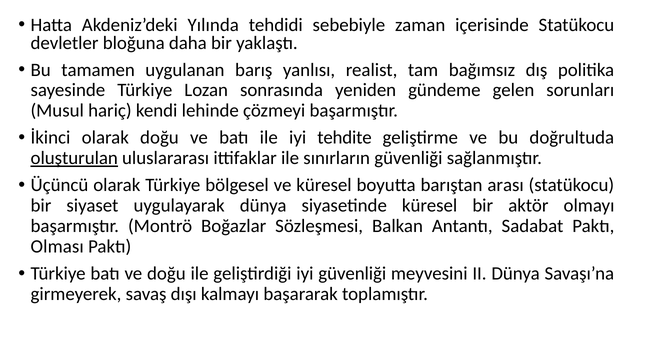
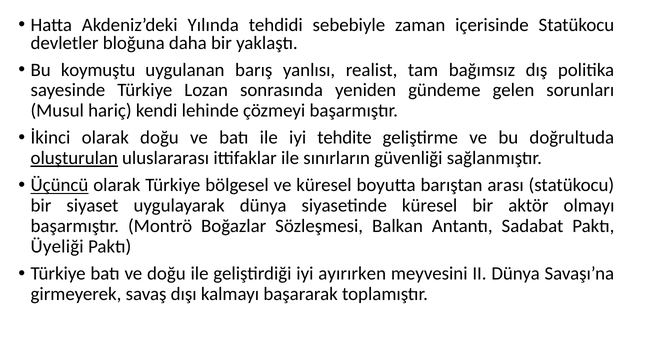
tamamen: tamamen -> koymuştu
Üçüncü underline: none -> present
Olması: Olması -> Üyeliği
iyi güvenliği: güvenliği -> ayırırken
